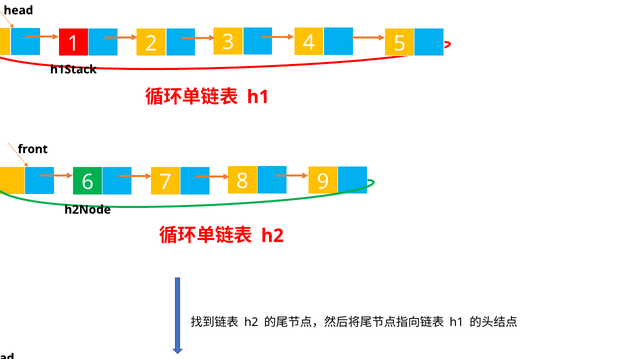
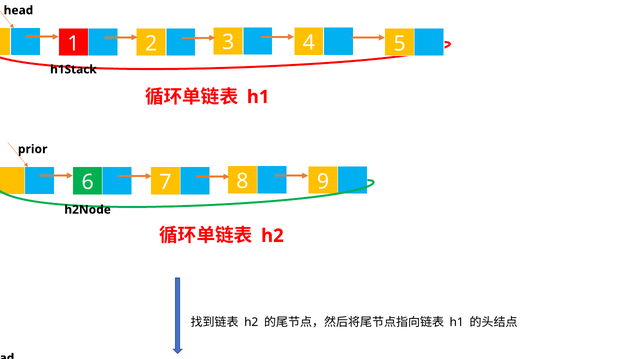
front: front -> prior
